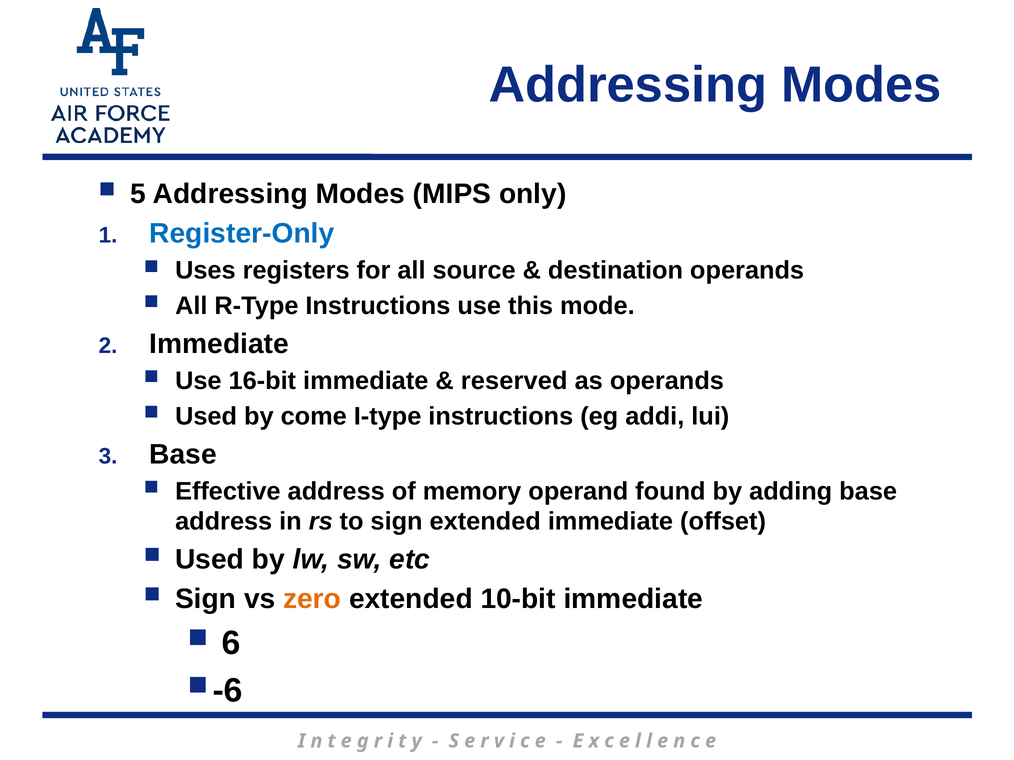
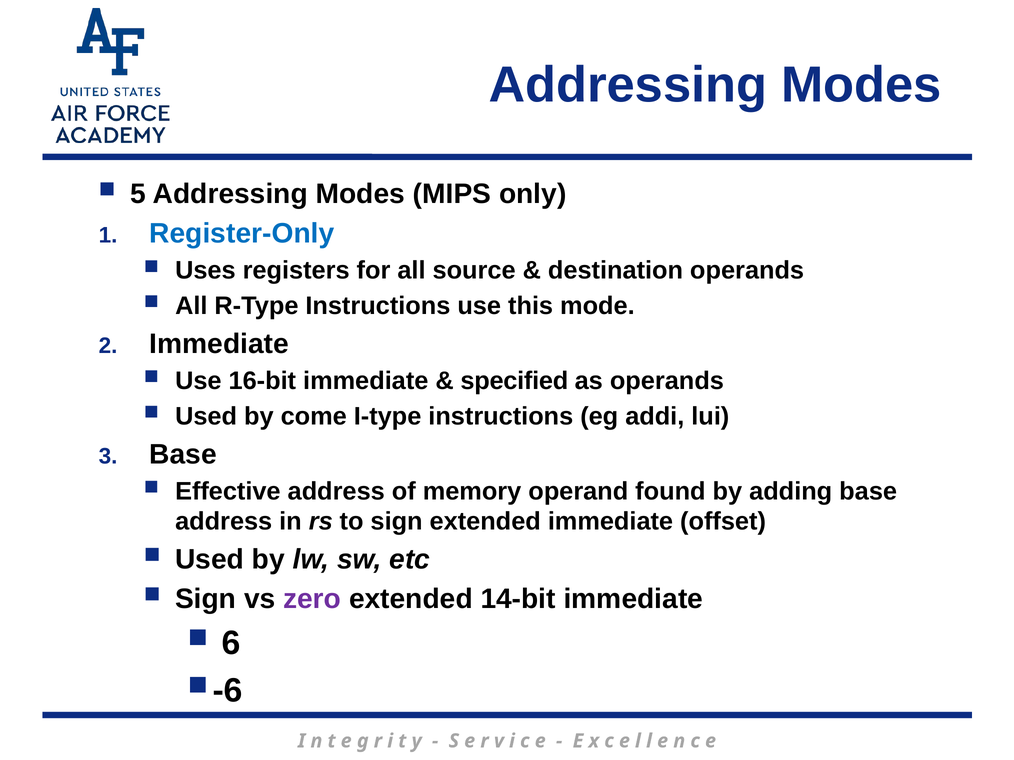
reserved: reserved -> specified
zero colour: orange -> purple
10-bit: 10-bit -> 14-bit
